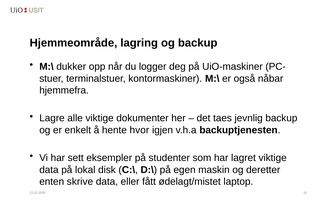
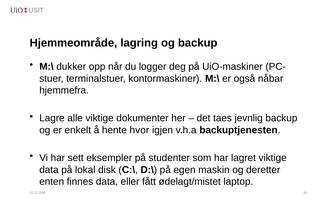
skrive: skrive -> finnes
